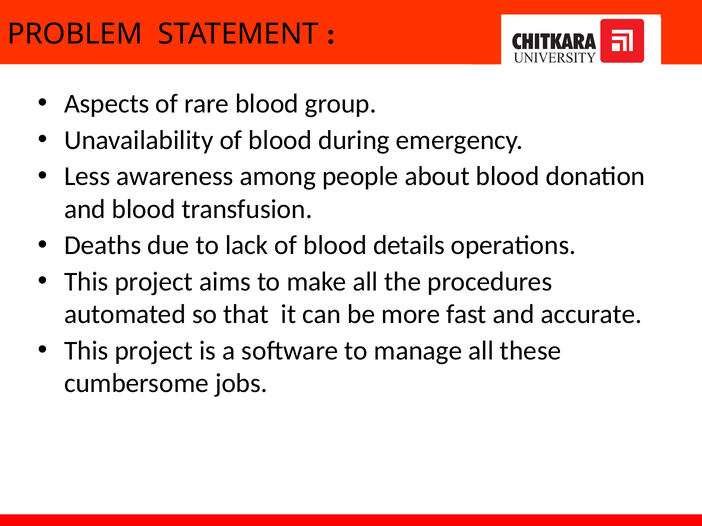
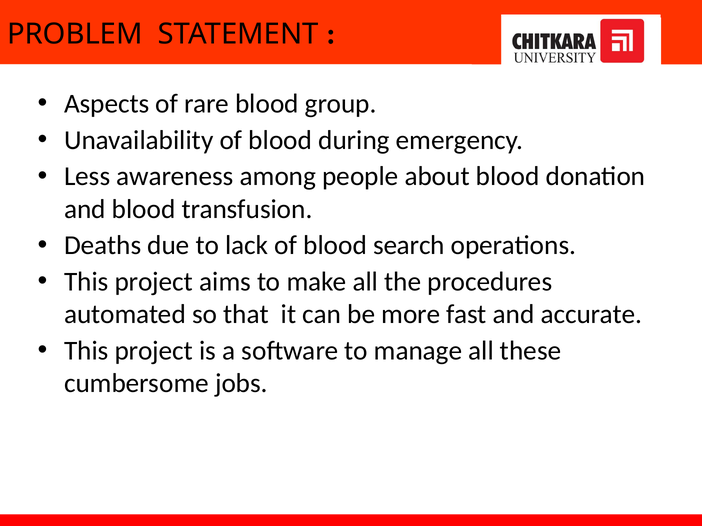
details: details -> search
